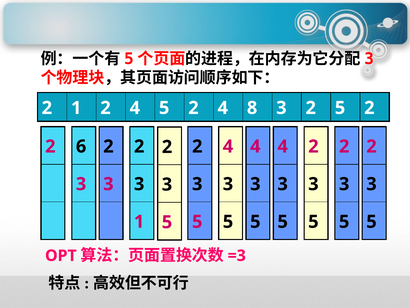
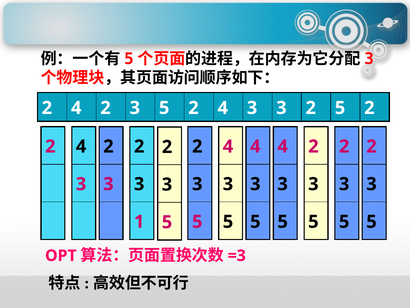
1 at (76, 108): 1 -> 4
4 at (135, 108): 4 -> 3
5 2 4 8: 8 -> 3
6 at (81, 146): 6 -> 4
